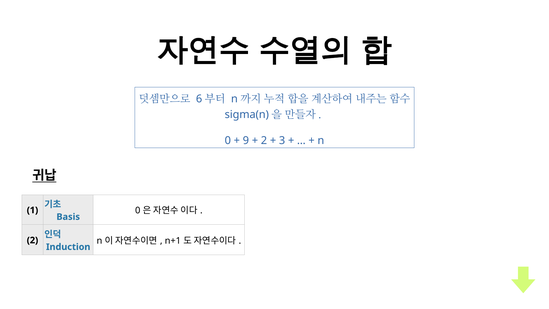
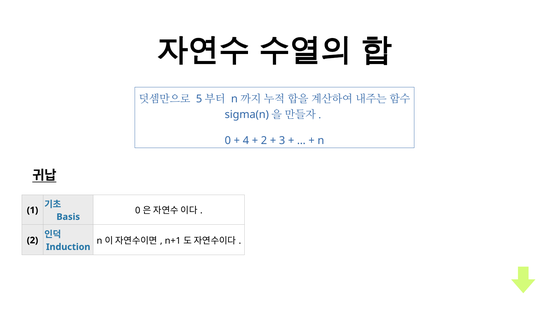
6: 6 -> 5
9: 9 -> 4
